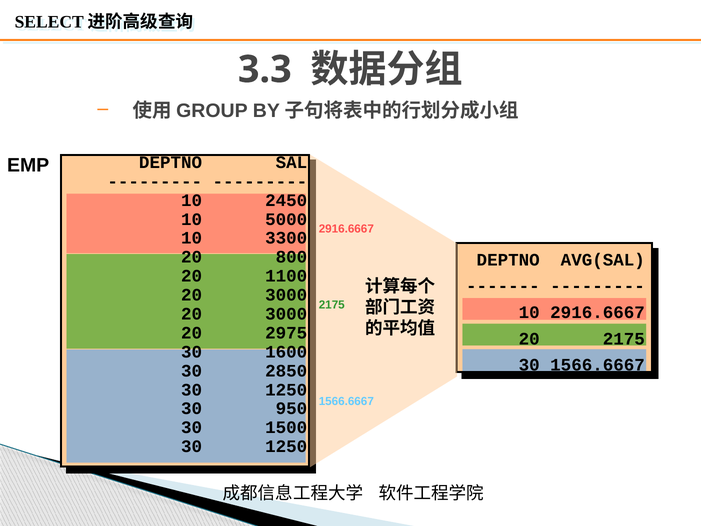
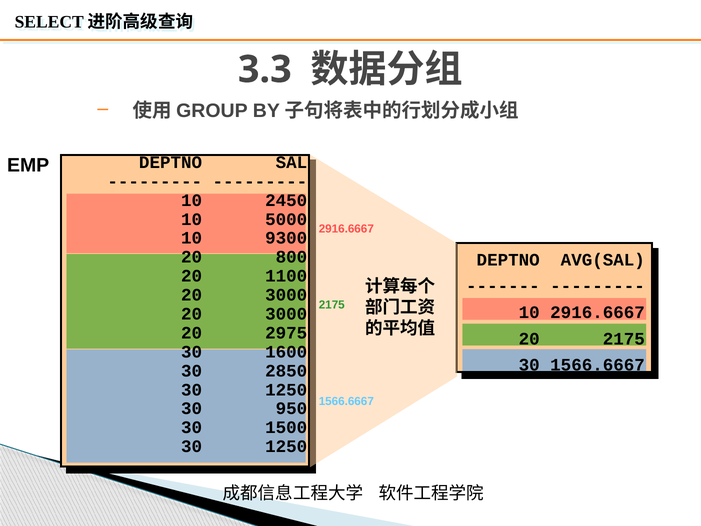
3300: 3300 -> 9300
